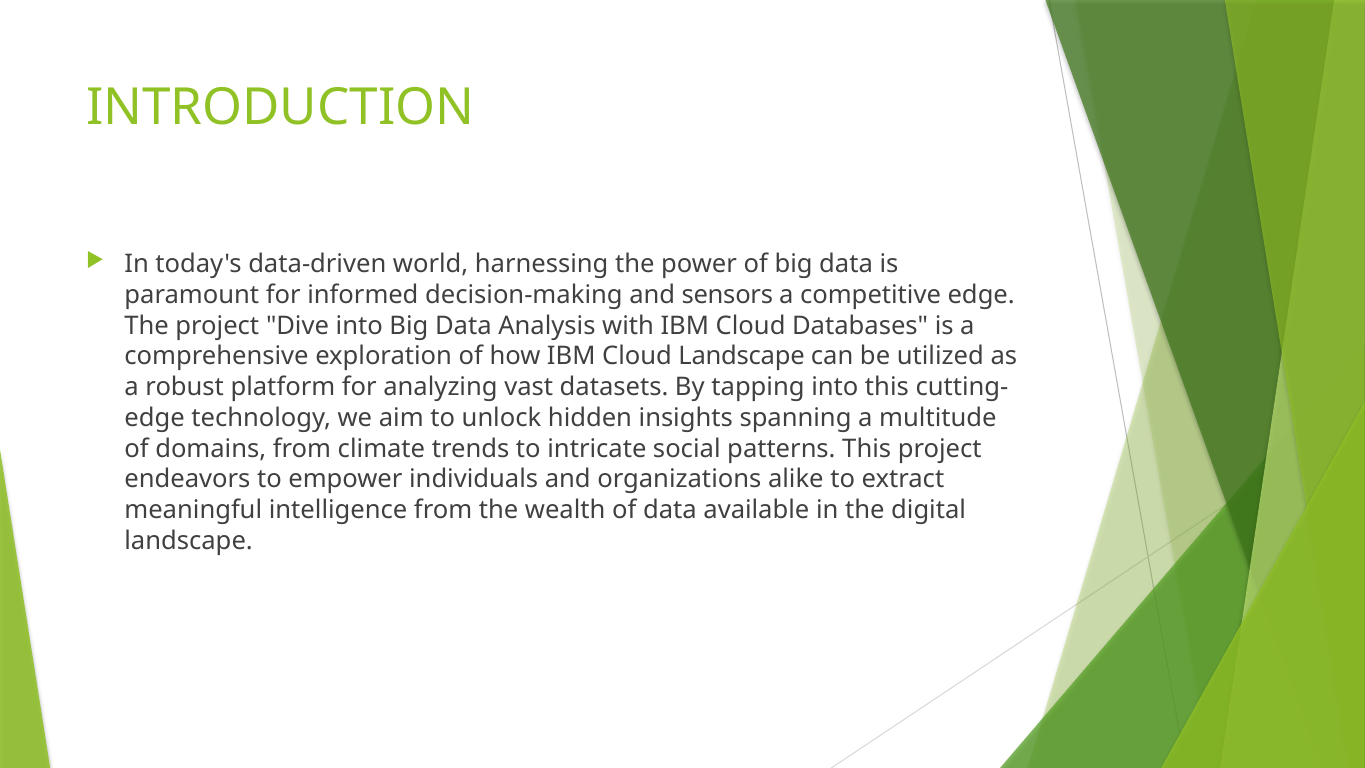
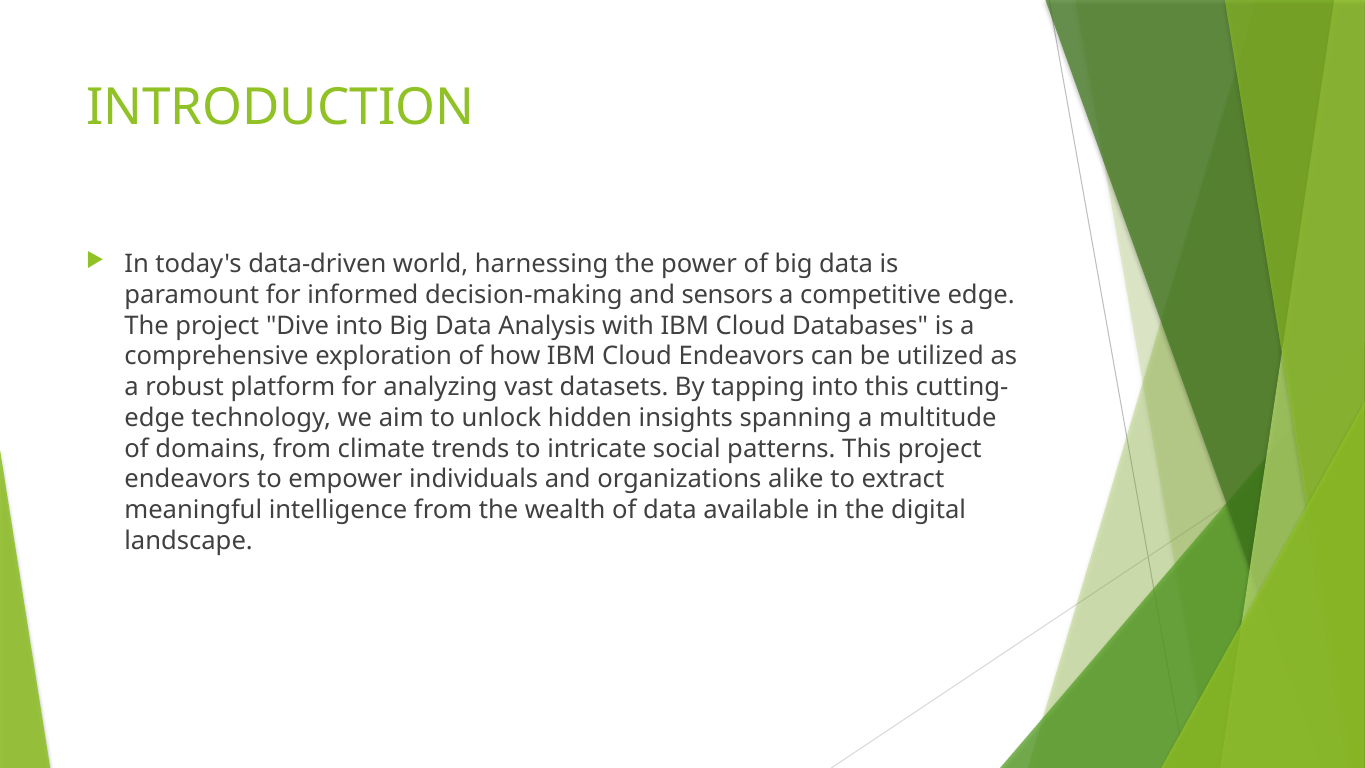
Cloud Landscape: Landscape -> Endeavors
